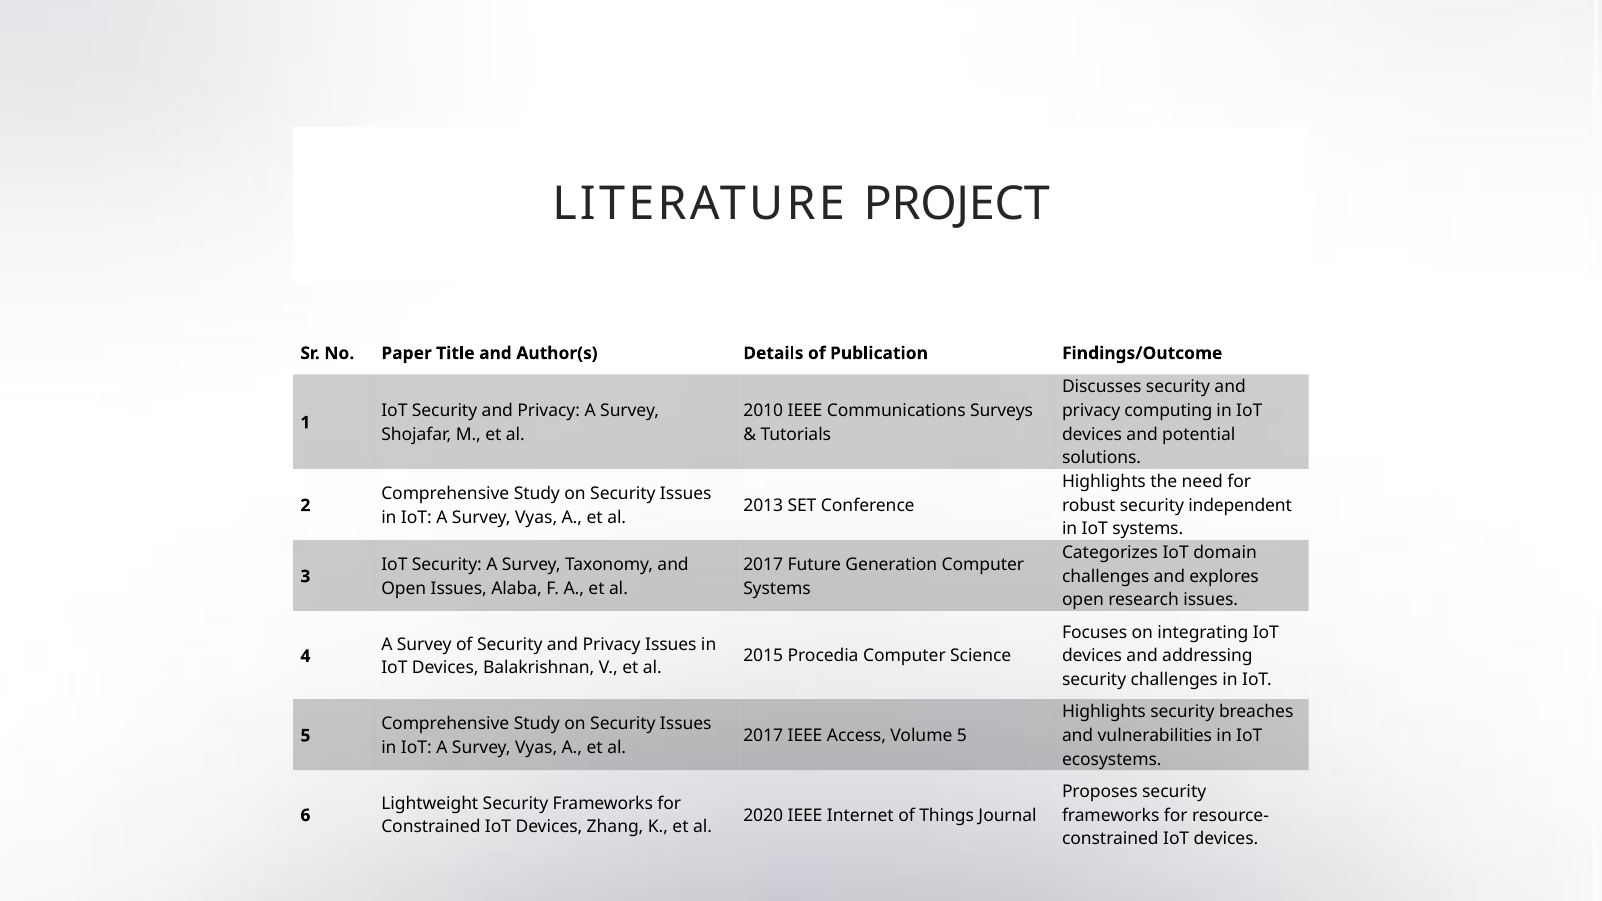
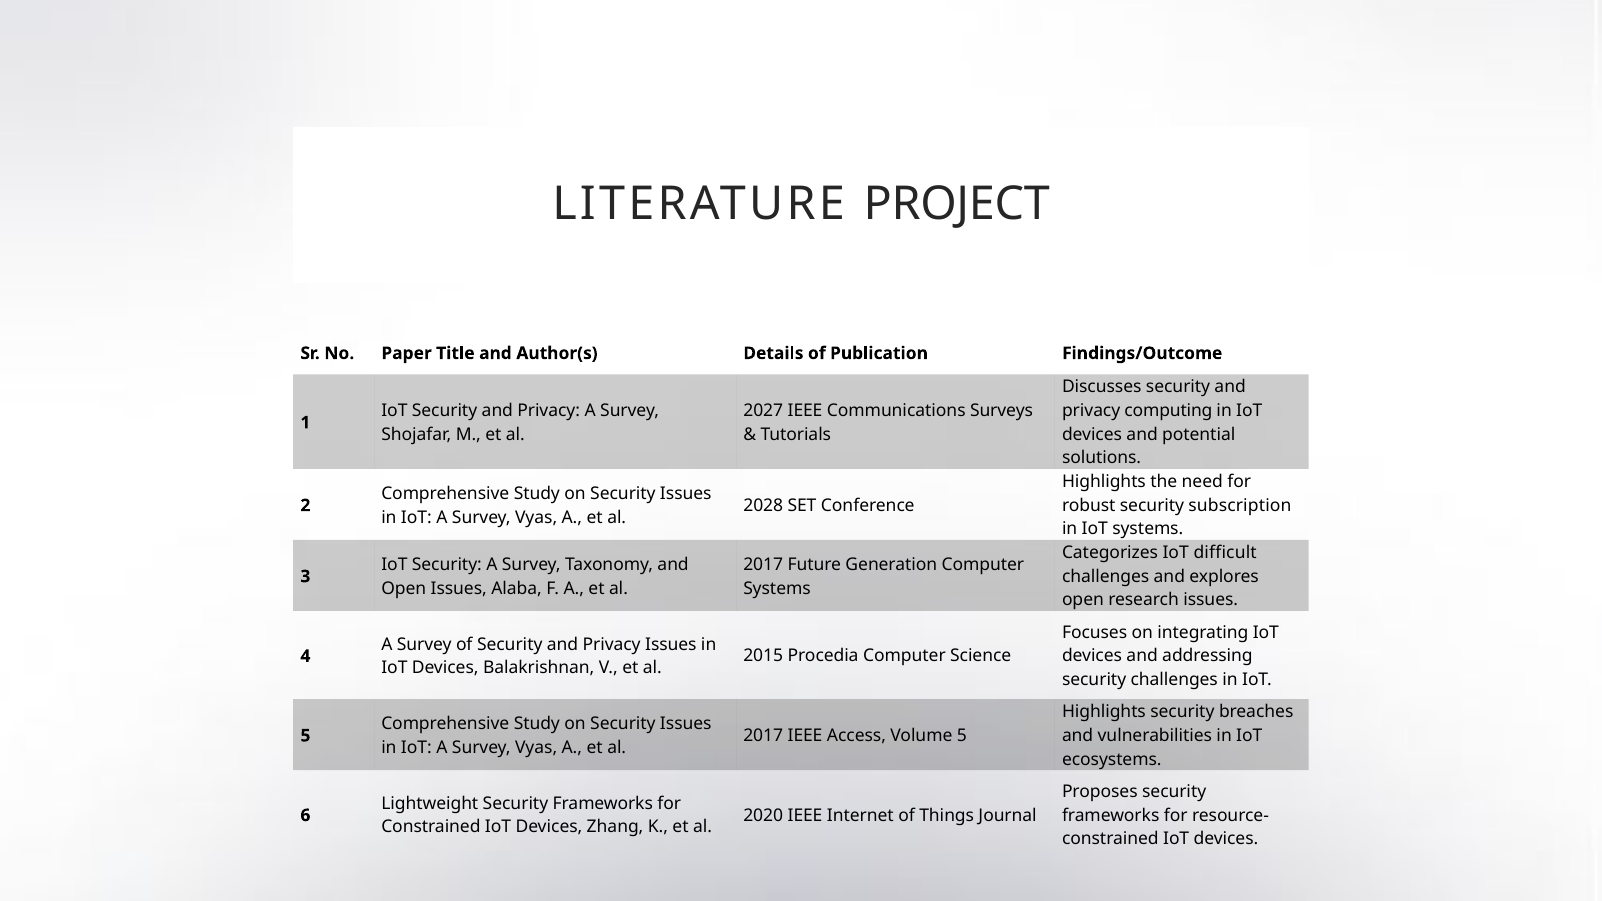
2010: 2010 -> 2027
2013: 2013 -> 2028
independent: independent -> subscription
domain: domain -> difficult
